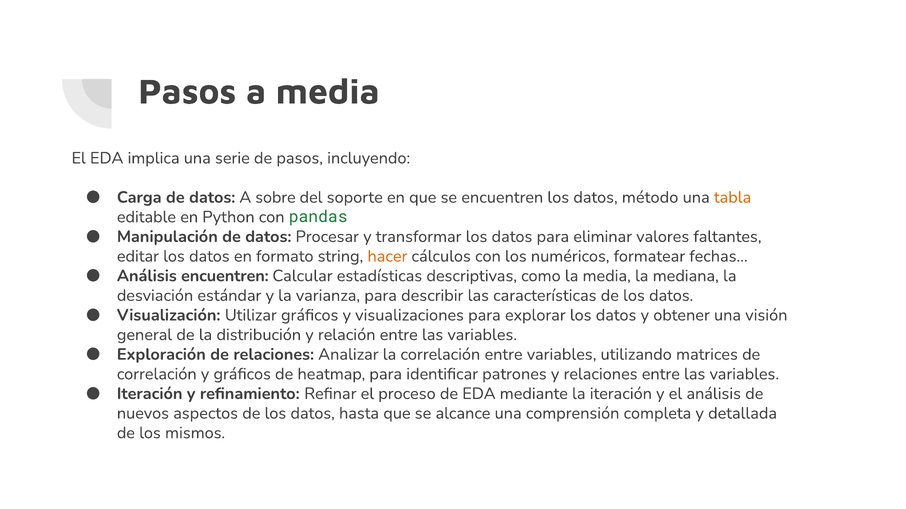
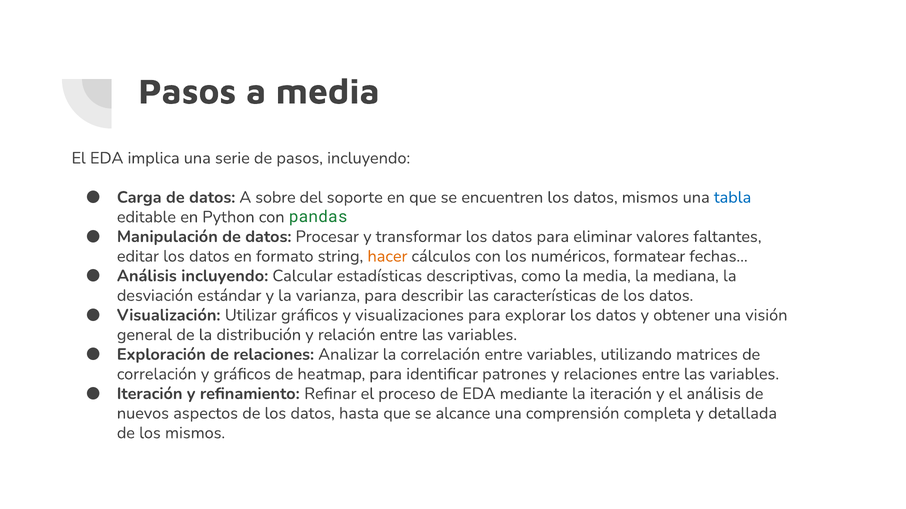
datos método: método -> mismos
tabla colour: orange -> blue
Análisis encuentren: encuentren -> incluyendo
